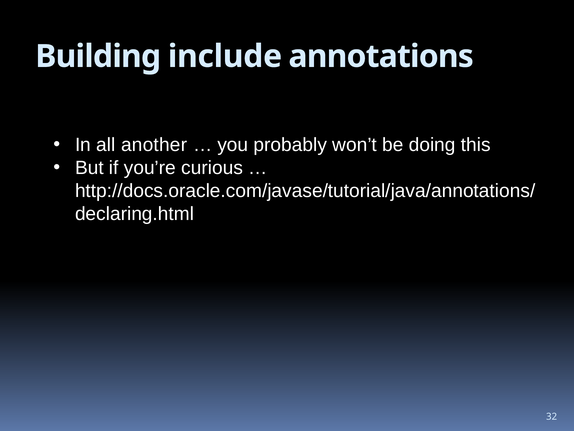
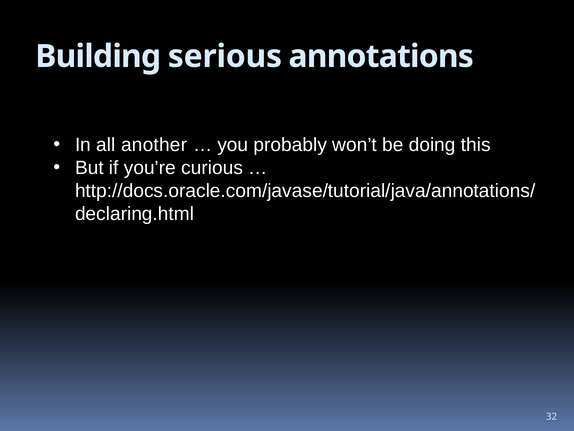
include: include -> serious
